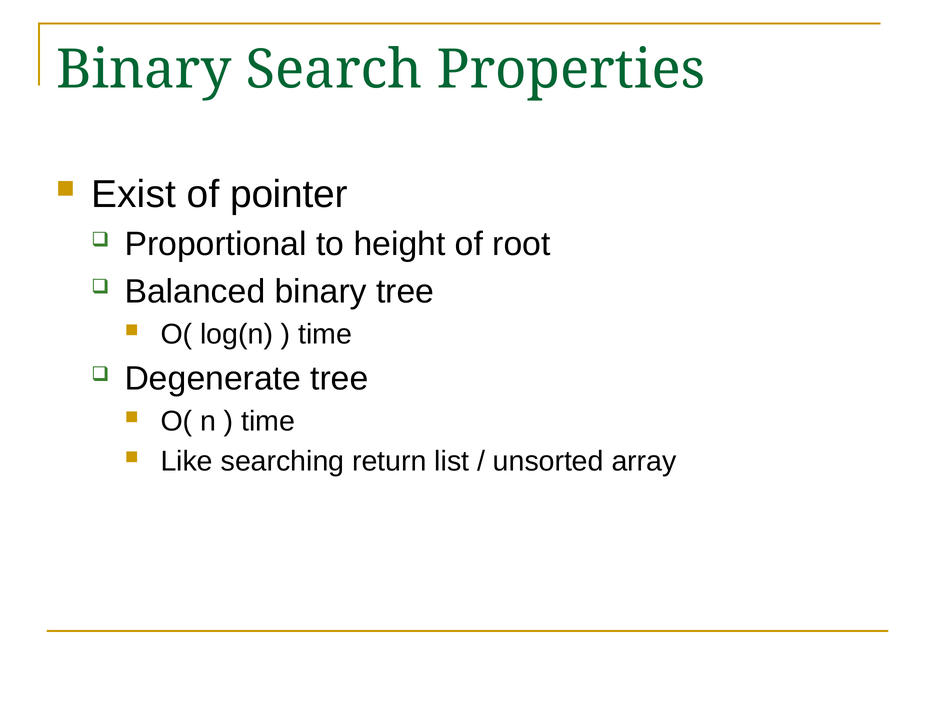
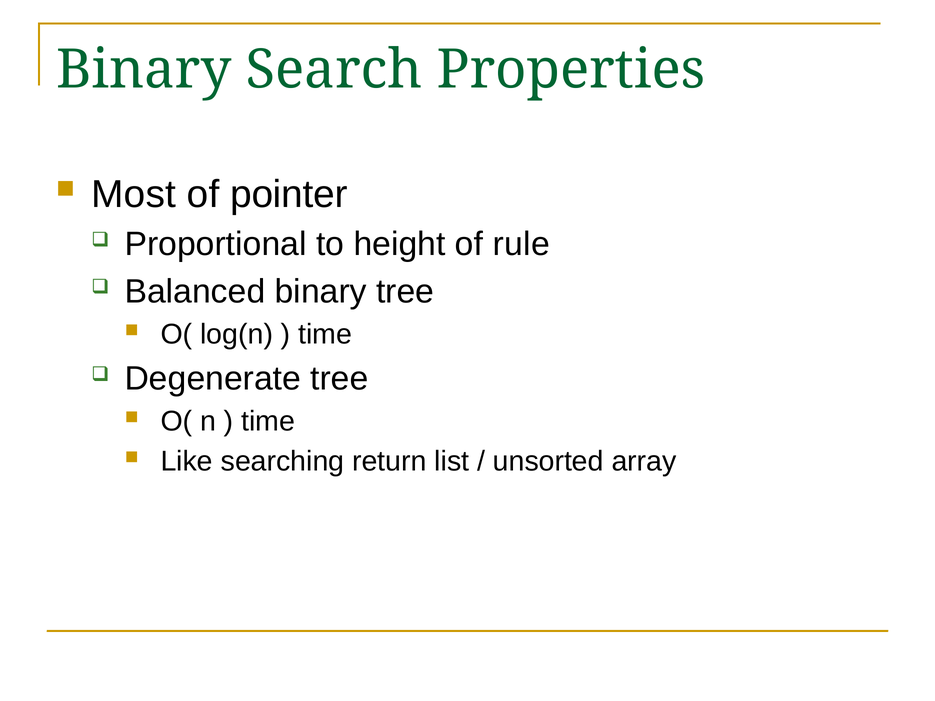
Exist: Exist -> Most
root: root -> rule
